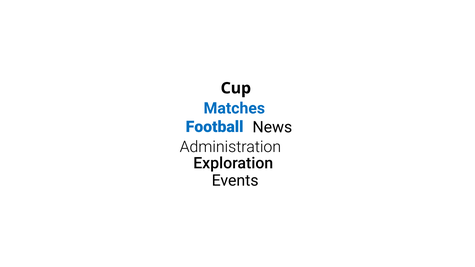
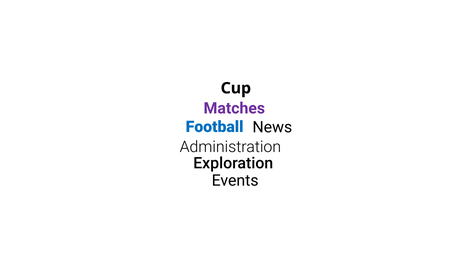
Matches colour: blue -> purple
